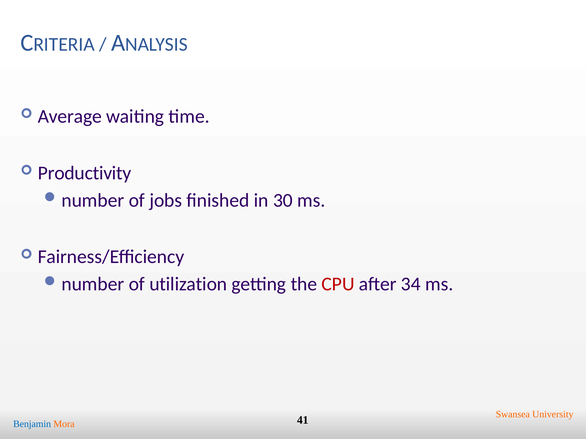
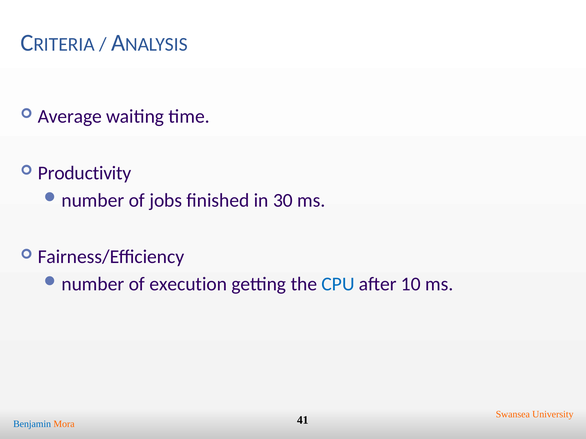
utilization: utilization -> execution
CPU colour: red -> blue
34: 34 -> 10
